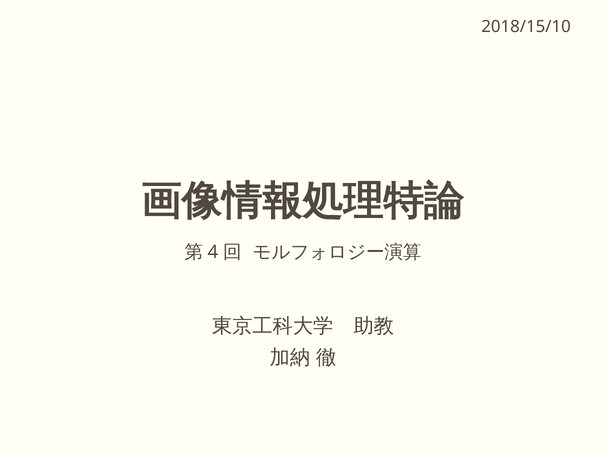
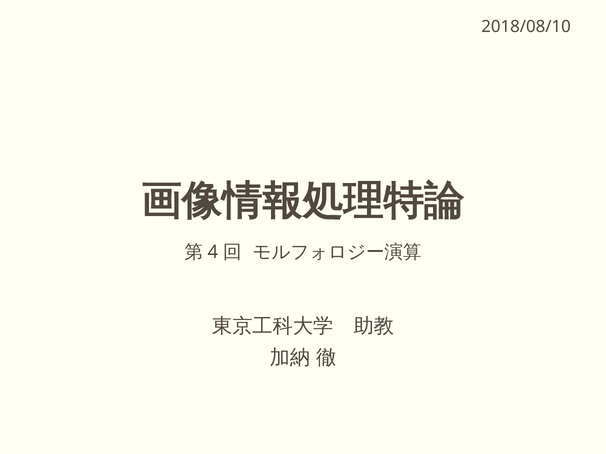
2018/15/10: 2018/15/10 -> 2018/08/10
